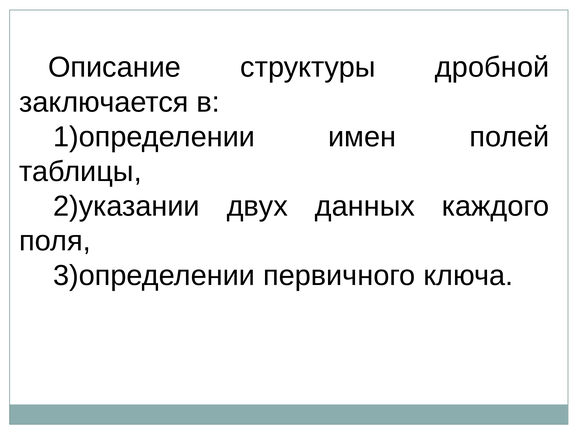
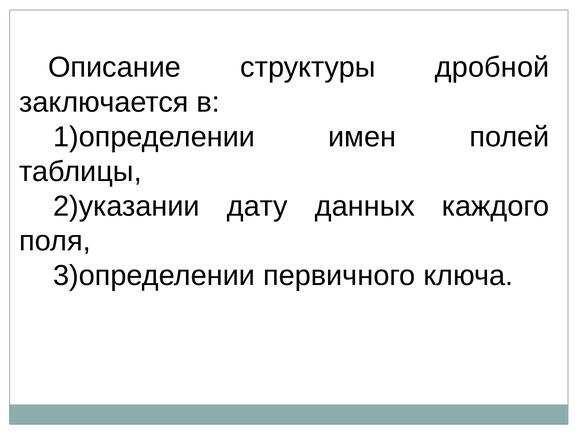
двух: двух -> дату
